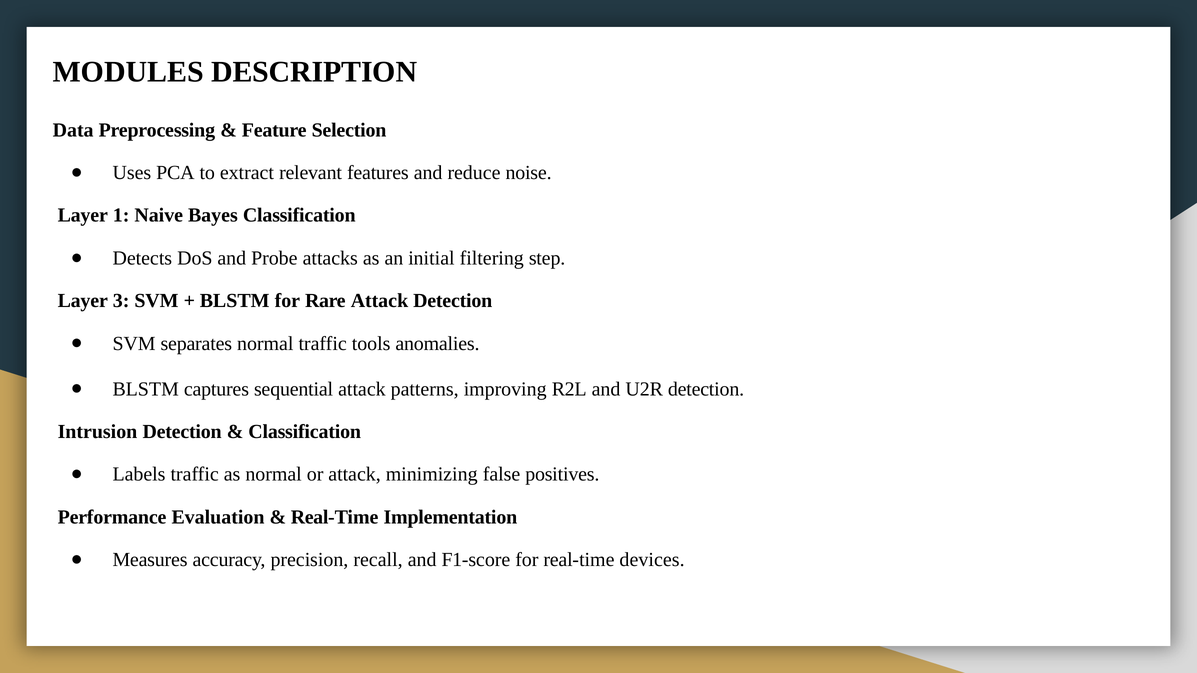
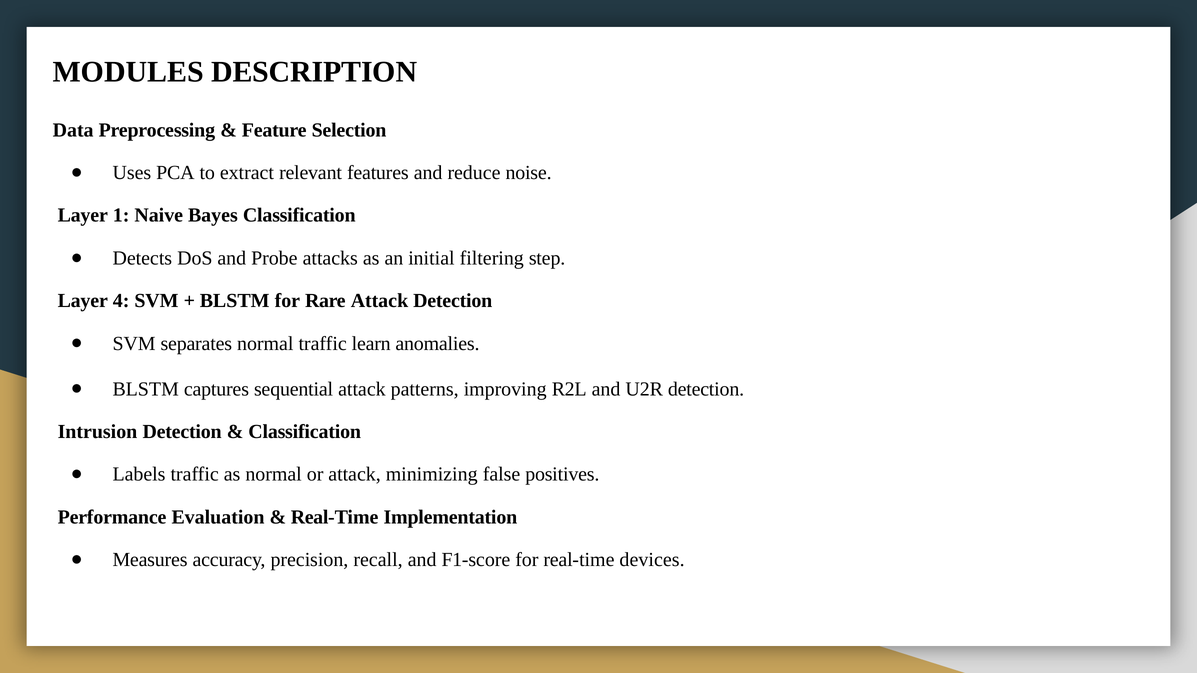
3: 3 -> 4
tools: tools -> learn
